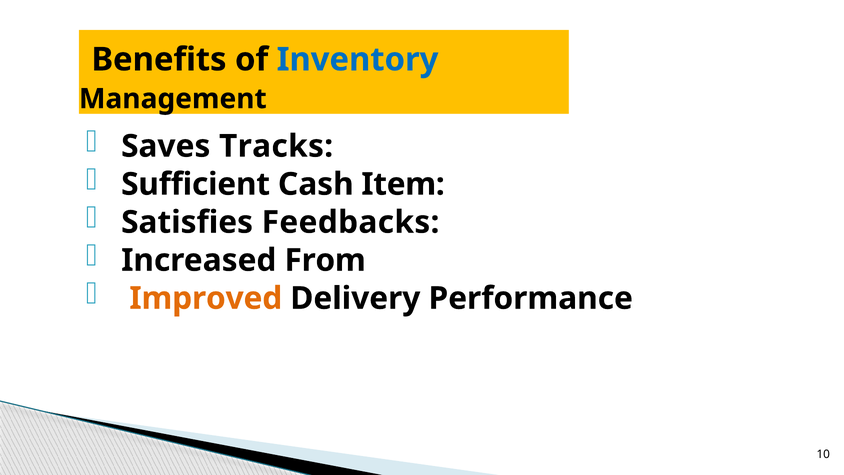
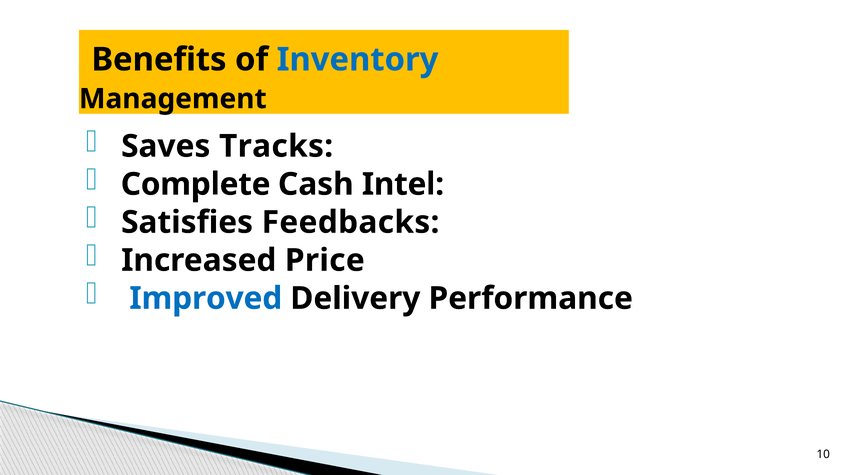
Sufficient: Sufficient -> Complete
Item: Item -> Intel
From: From -> Price
Improved colour: orange -> blue
